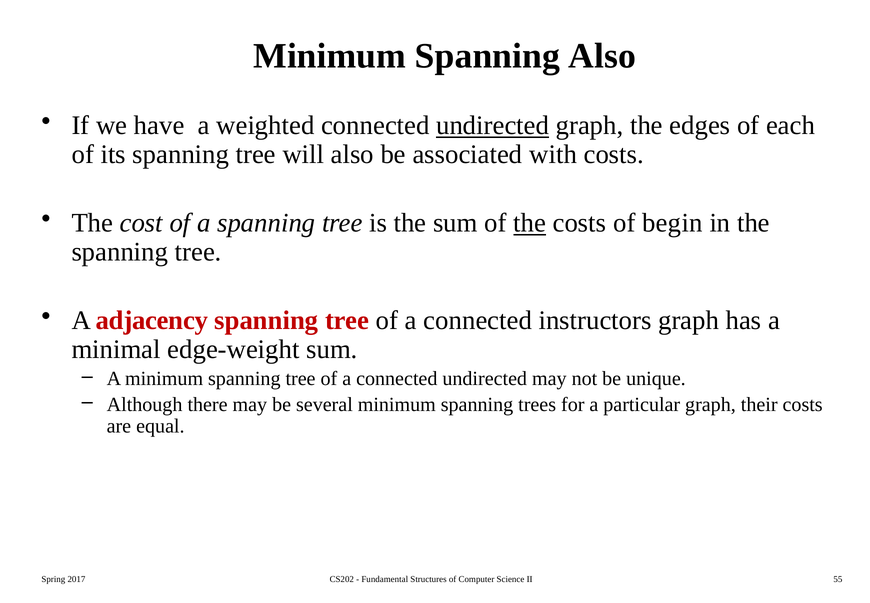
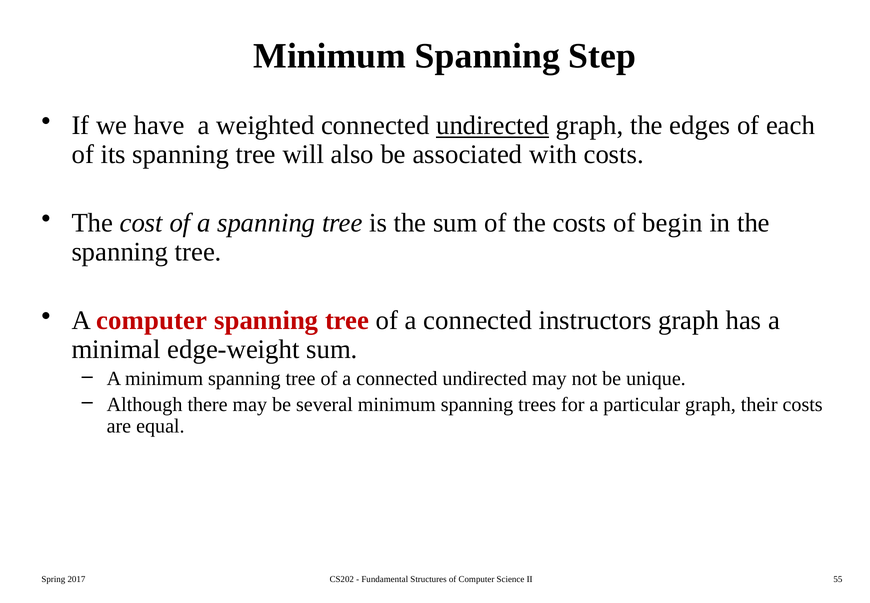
Spanning Also: Also -> Step
the at (530, 223) underline: present -> none
A adjacency: adjacency -> computer
